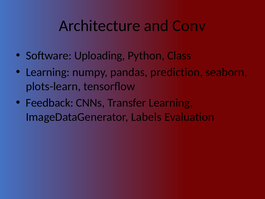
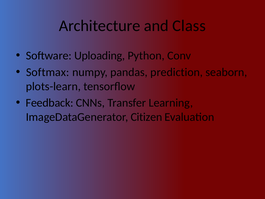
Conv: Conv -> Class
Class: Class -> Conv
Learning at (48, 72): Learning -> Softmax
Labels: Labels -> Citizen
